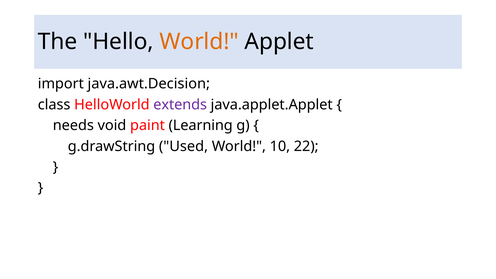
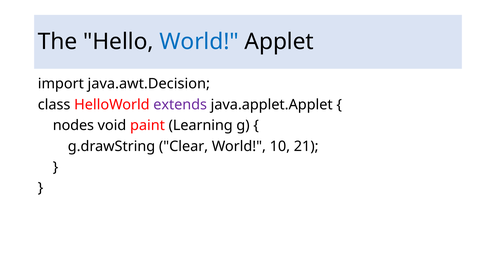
World at (199, 42) colour: orange -> blue
needs: needs -> nodes
Used: Used -> Clear
22: 22 -> 21
